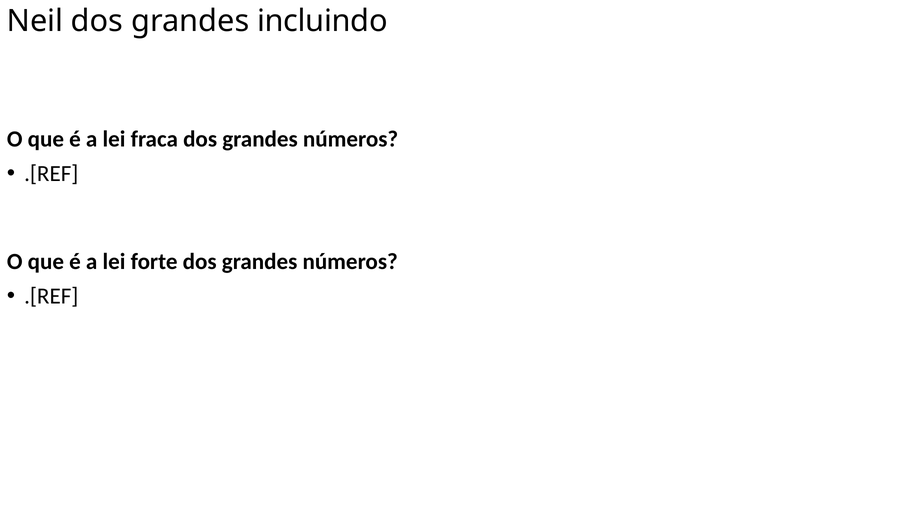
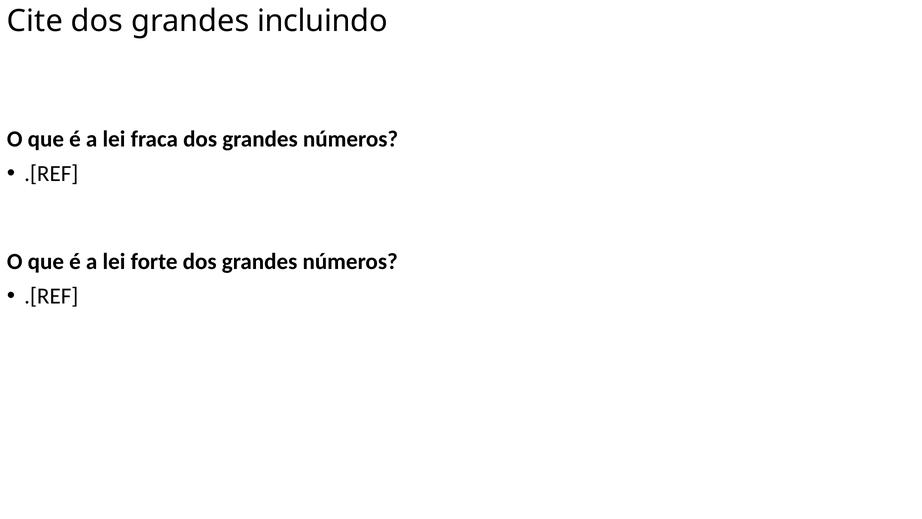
Neil: Neil -> Cite
